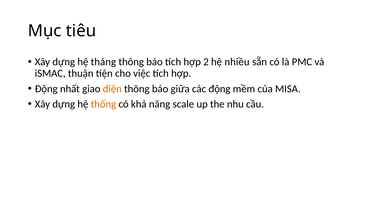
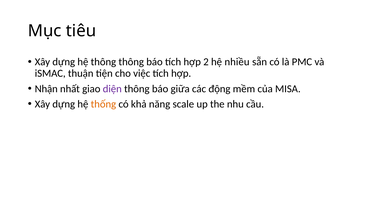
hệ tháng: tháng -> thông
Động at (46, 89): Động -> Nhận
diện colour: orange -> purple
